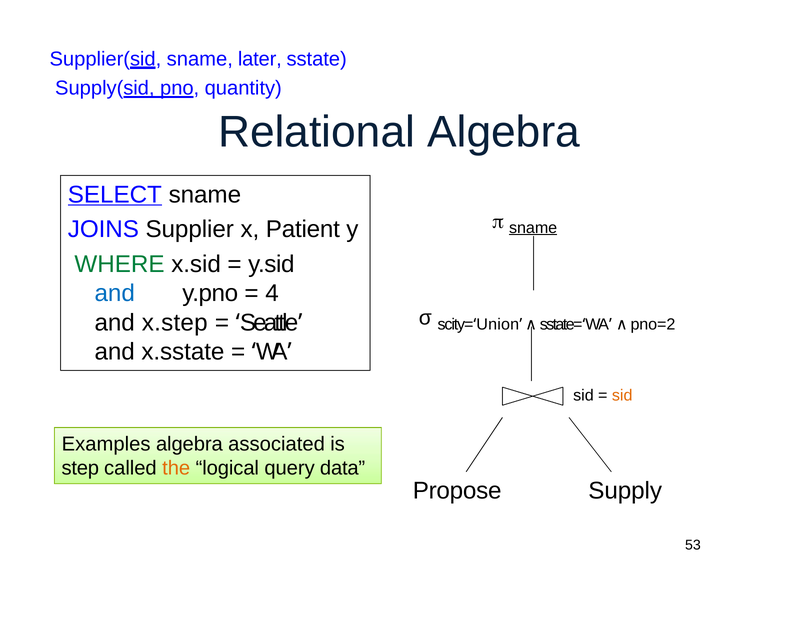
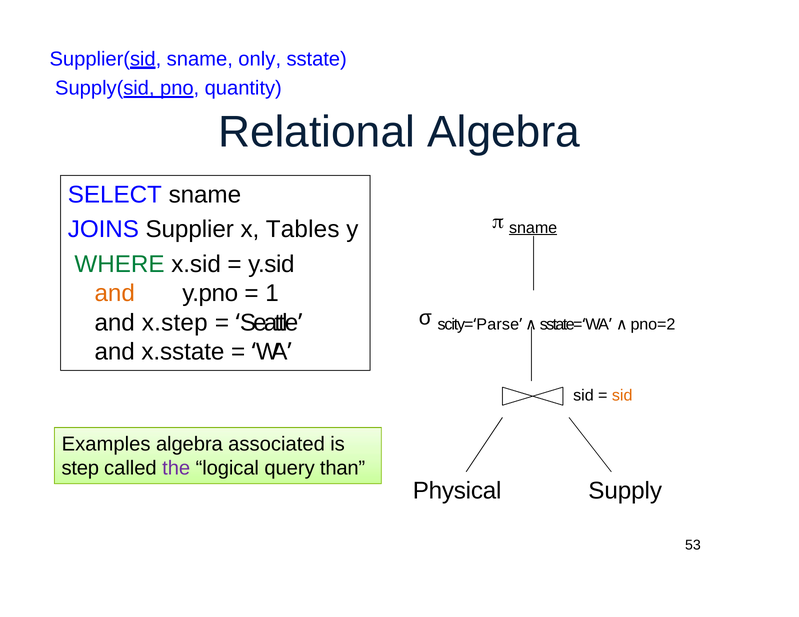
later: later -> only
SELECT underline: present -> none
Patient: Patient -> Tables
and at (115, 294) colour: blue -> orange
4: 4 -> 1
Union: Union -> Parse
the colour: orange -> purple
data: data -> than
Propose: Propose -> Physical
